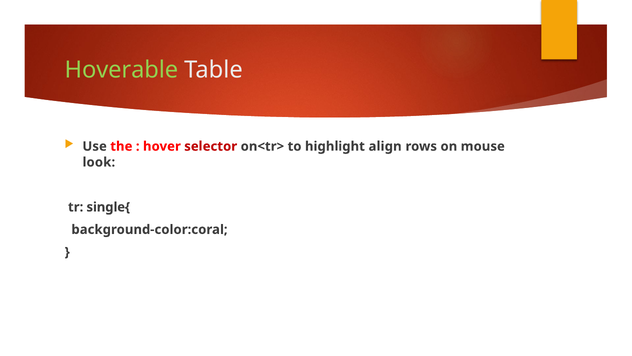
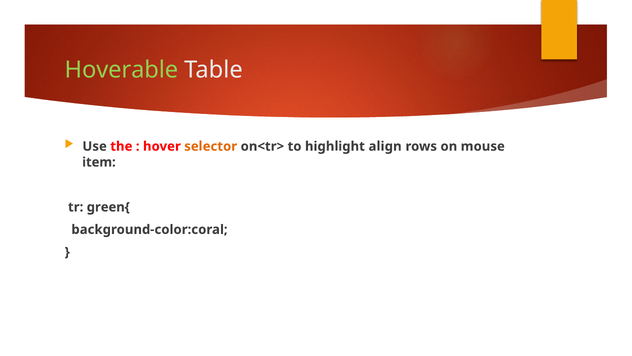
selector colour: red -> orange
look: look -> item
single{: single{ -> green{
